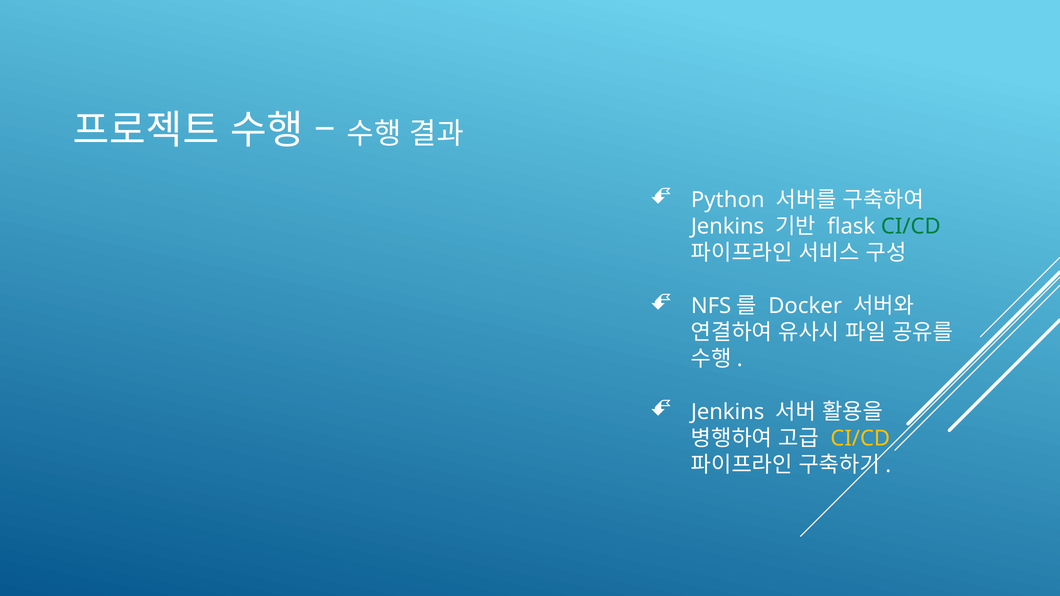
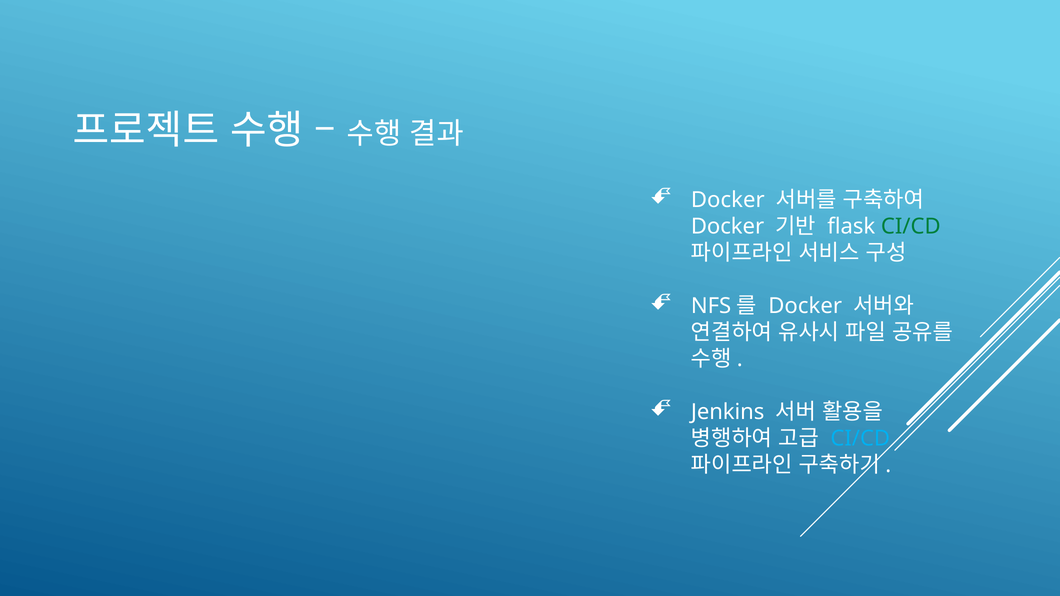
Python at (728, 200): Python -> Docker
Jenkins at (728, 227): Jenkins -> Docker
CI/CD at (860, 439) colour: yellow -> light blue
